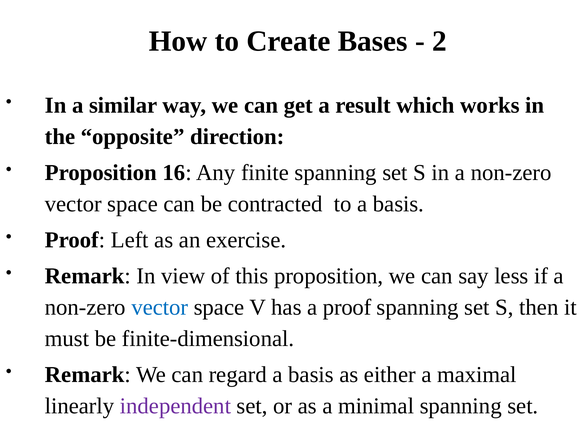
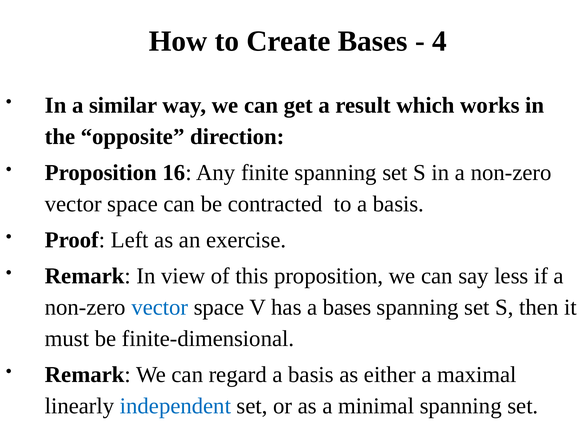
2: 2 -> 4
a proof: proof -> bases
independent colour: purple -> blue
